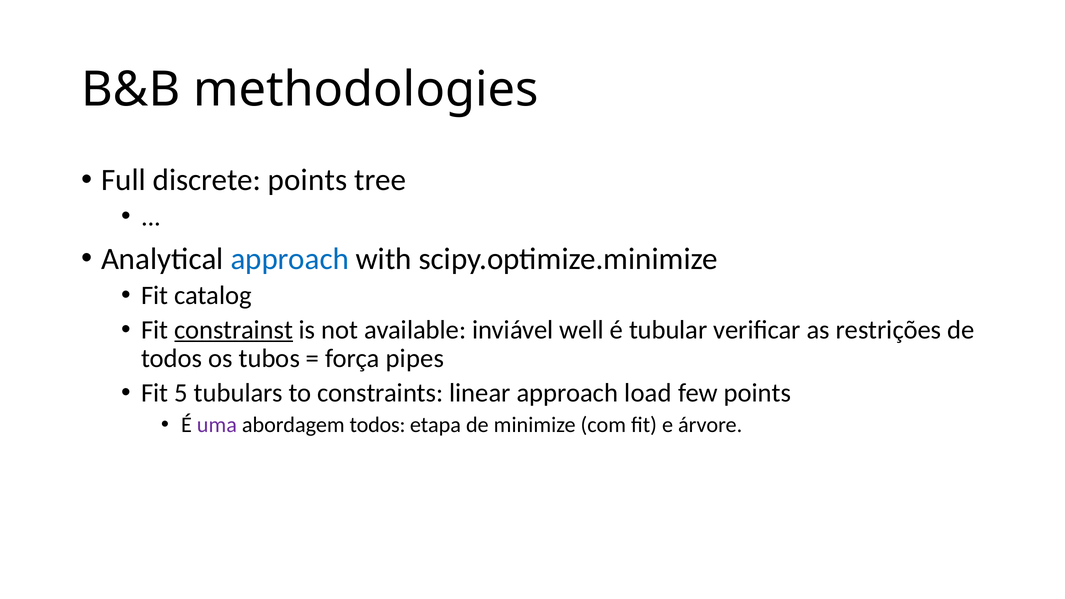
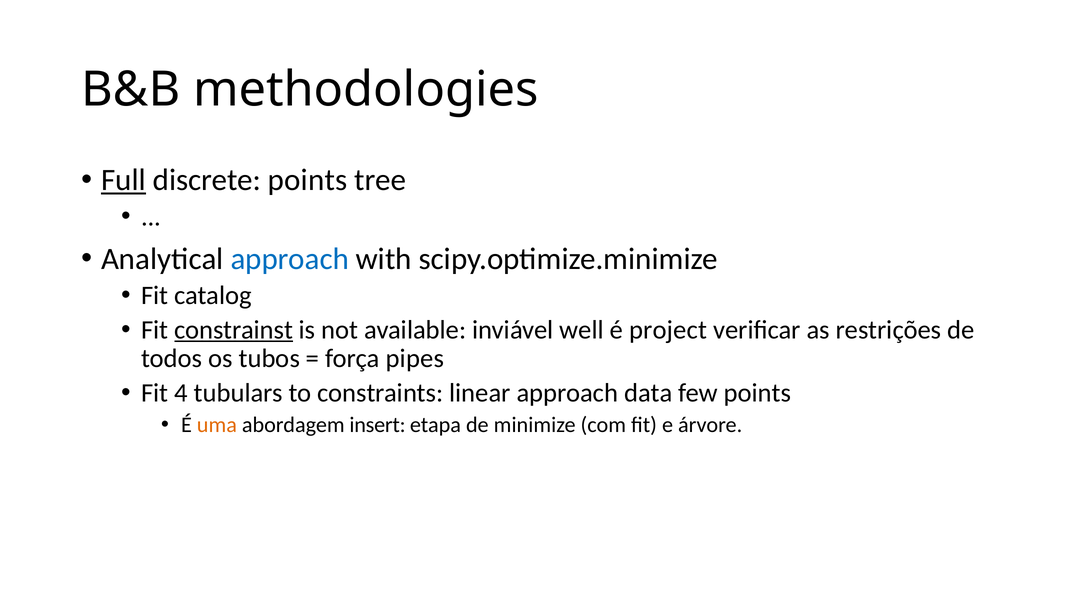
Full underline: none -> present
tubular: tubular -> project
5: 5 -> 4
load: load -> data
uma colour: purple -> orange
abordagem todos: todos -> insert
